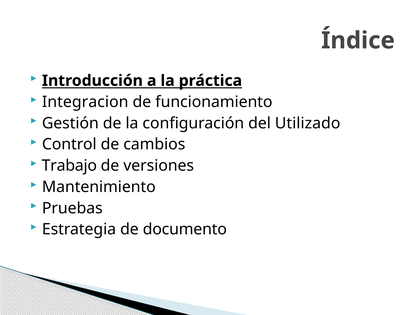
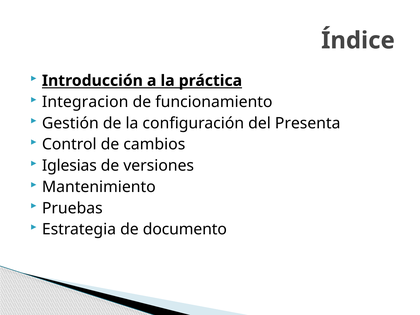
Utilizado: Utilizado -> Presenta
Trabajo: Trabajo -> Iglesias
